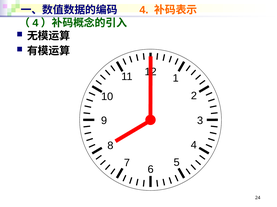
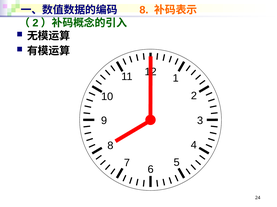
4 at (144, 10): 4 -> 8
4 at (35, 23): 4 -> 2
